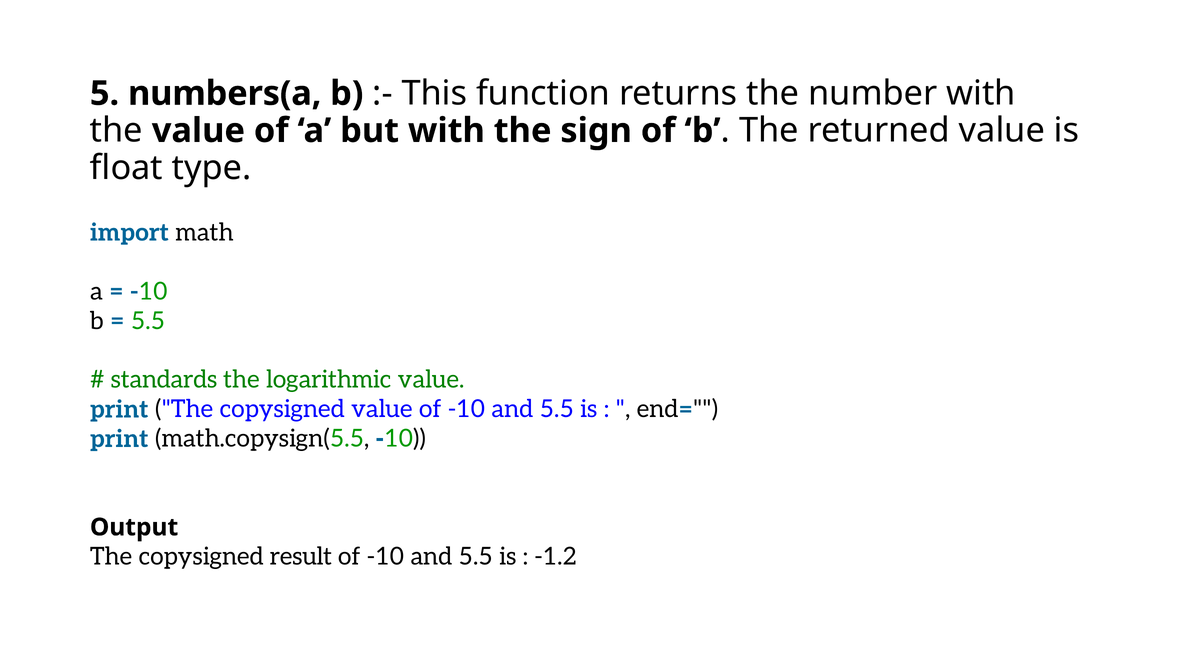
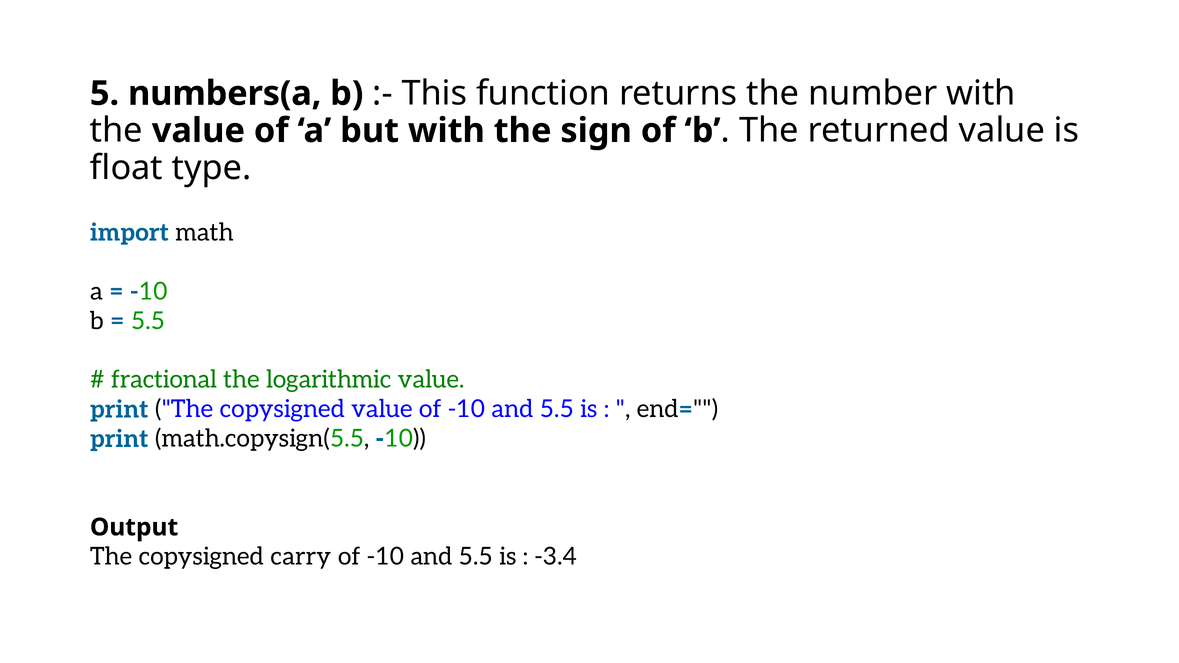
standards: standards -> fractional
result: result -> carry
-1.2: -1.2 -> -3.4
